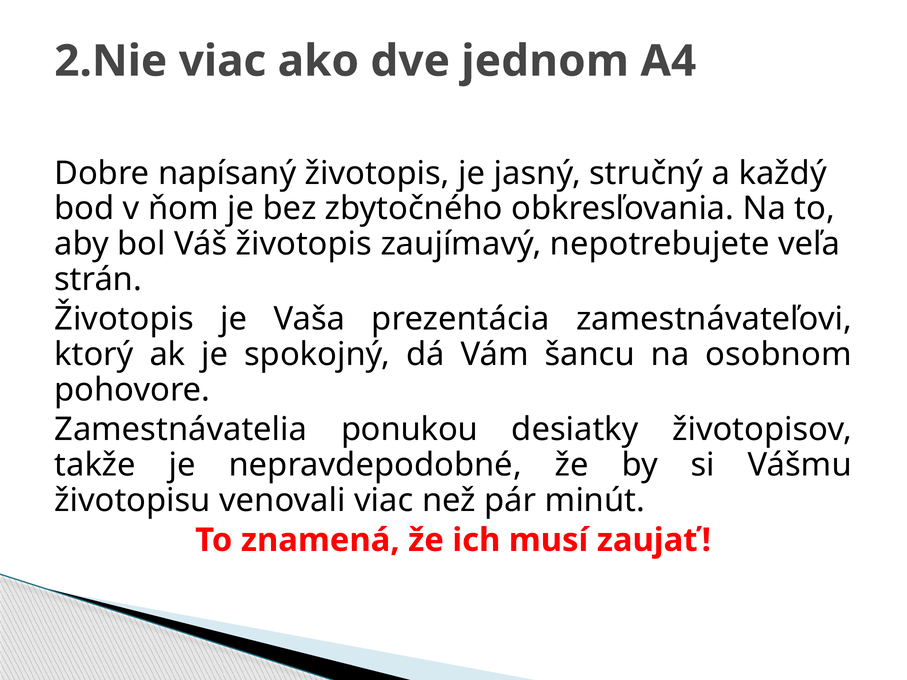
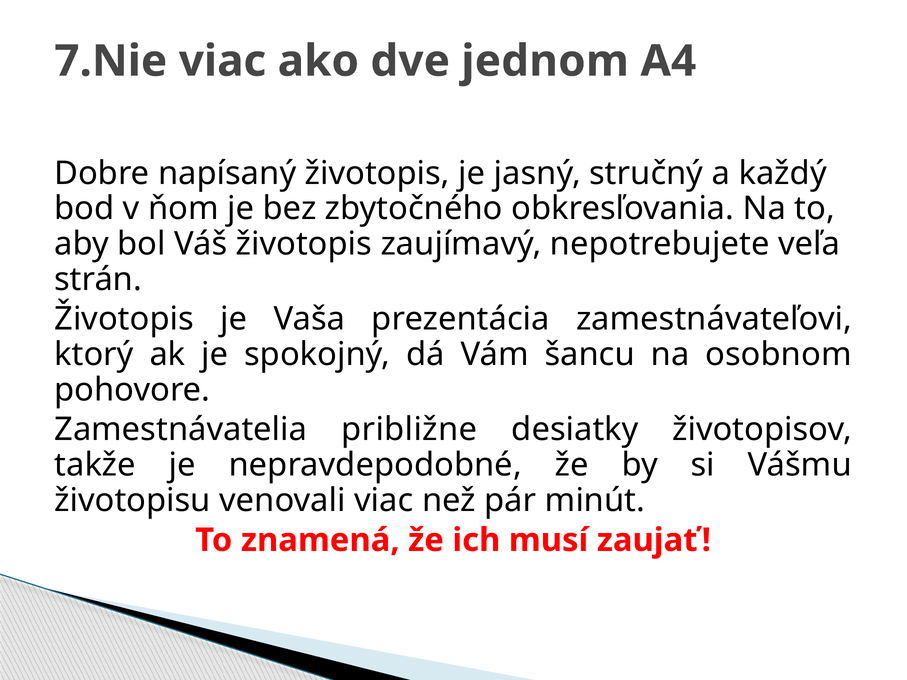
2.Nie: 2.Nie -> 7.Nie
ponukou: ponukou -> približne
